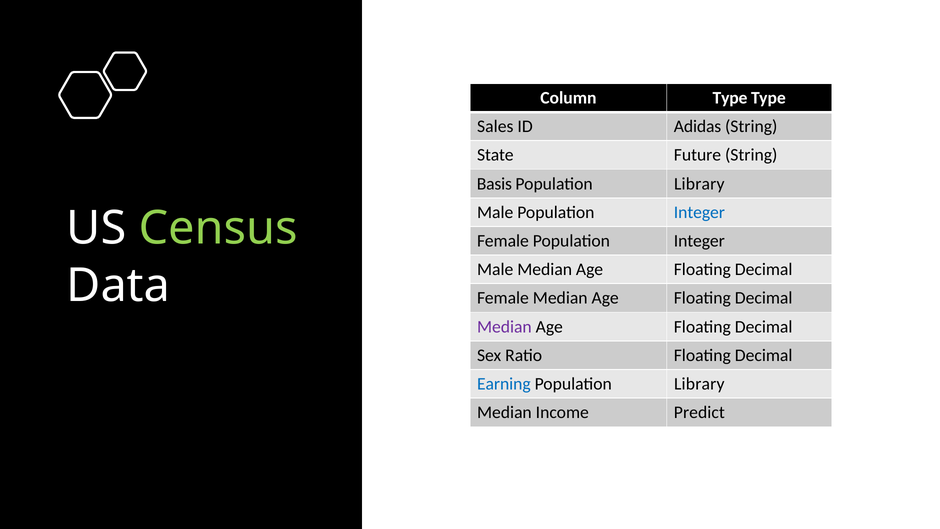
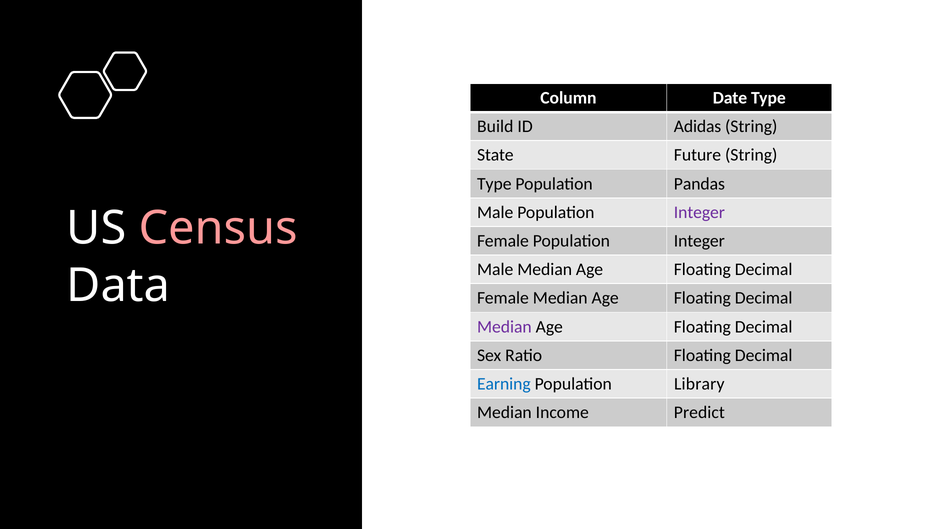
Column Type: Type -> Date
Sales: Sales -> Build
Basis at (494, 184): Basis -> Type
Library at (699, 184): Library -> Pandas
Integer at (699, 212) colour: blue -> purple
Census colour: light green -> pink
